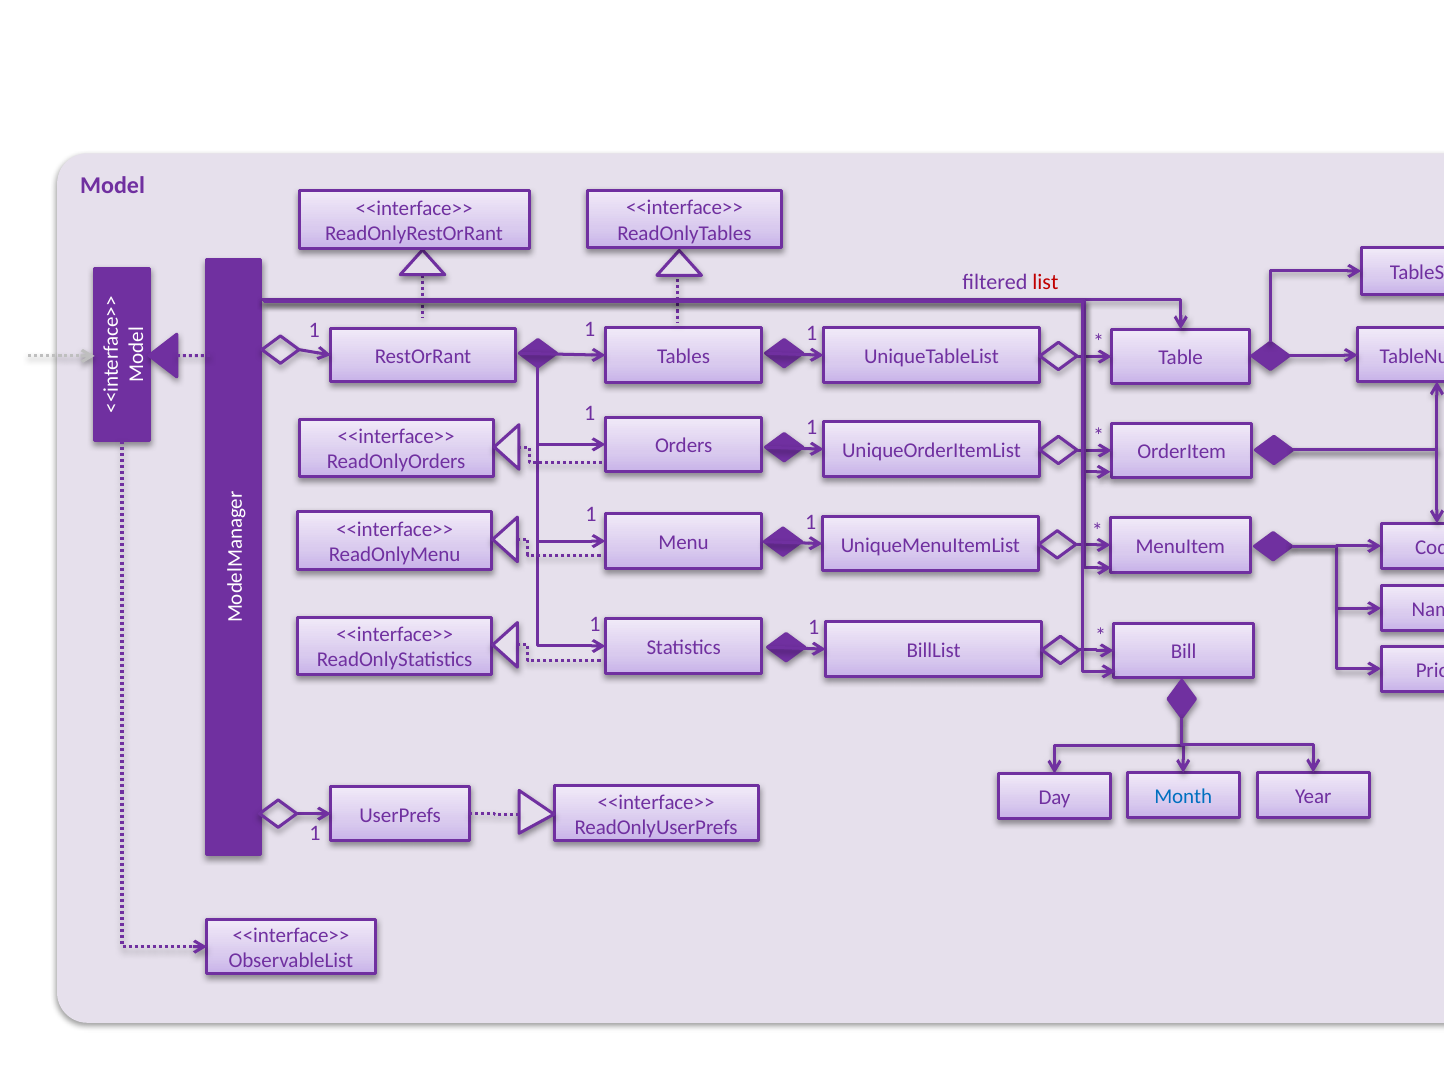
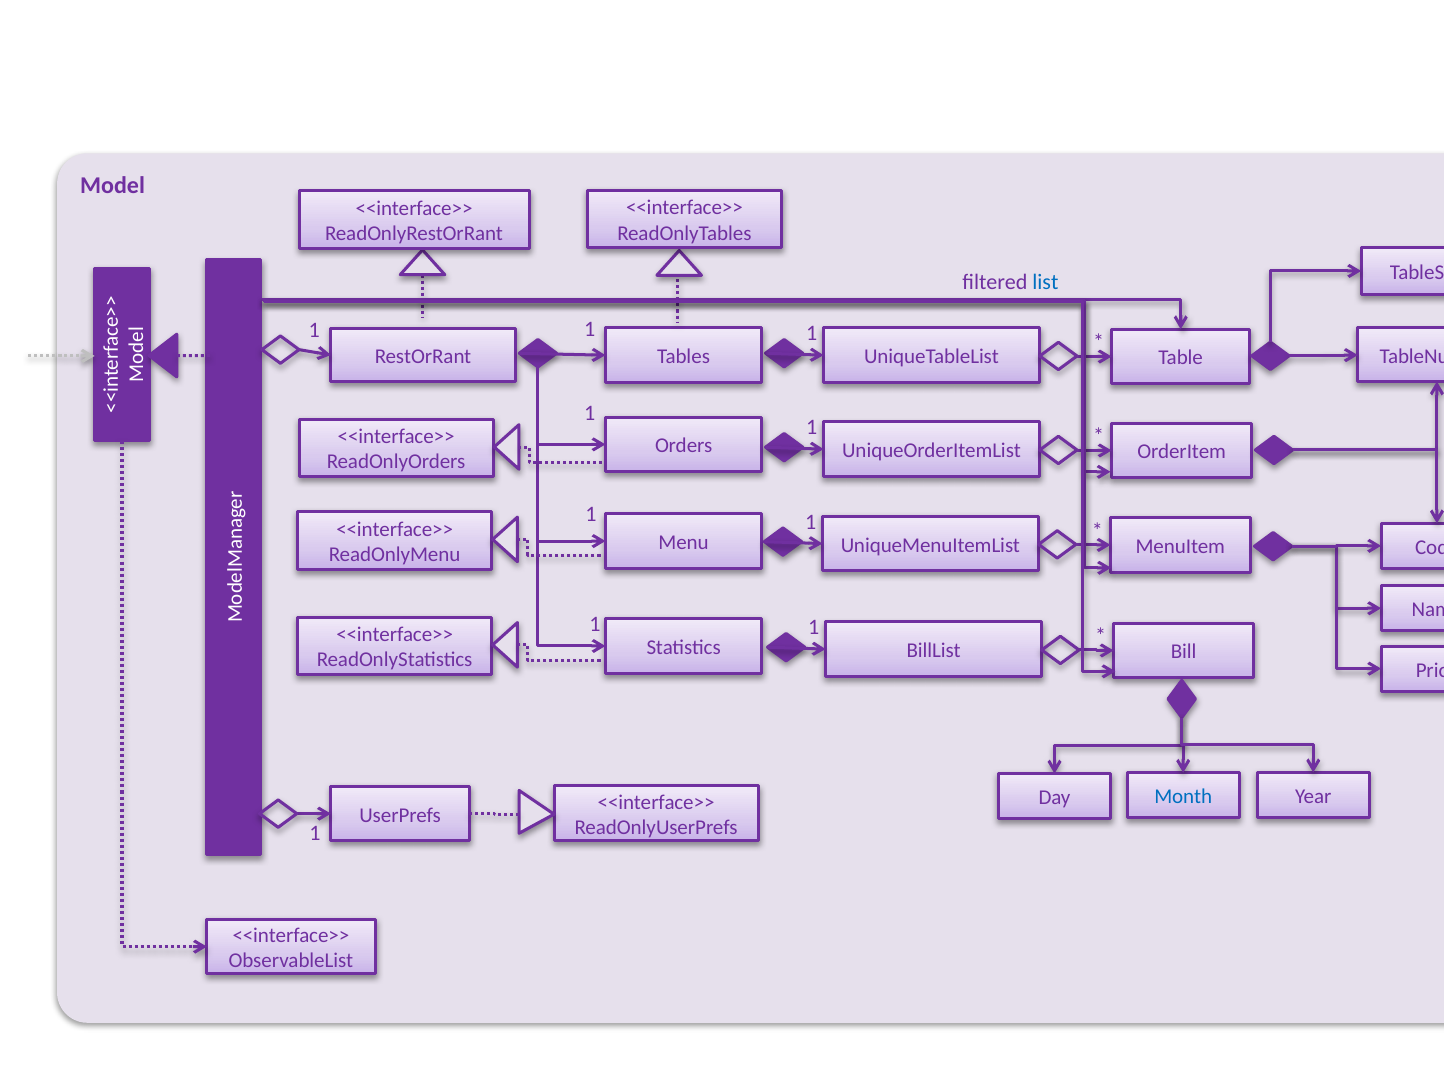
list colour: red -> blue
